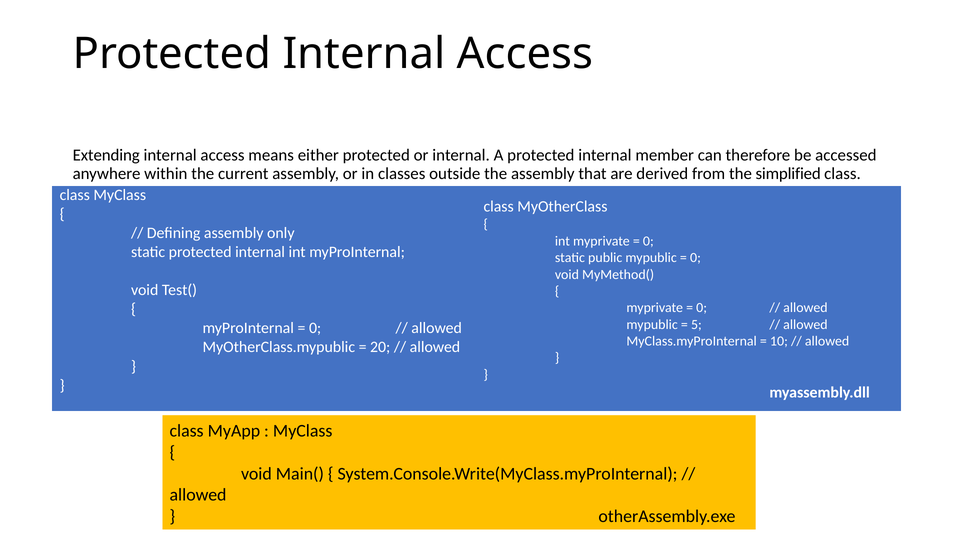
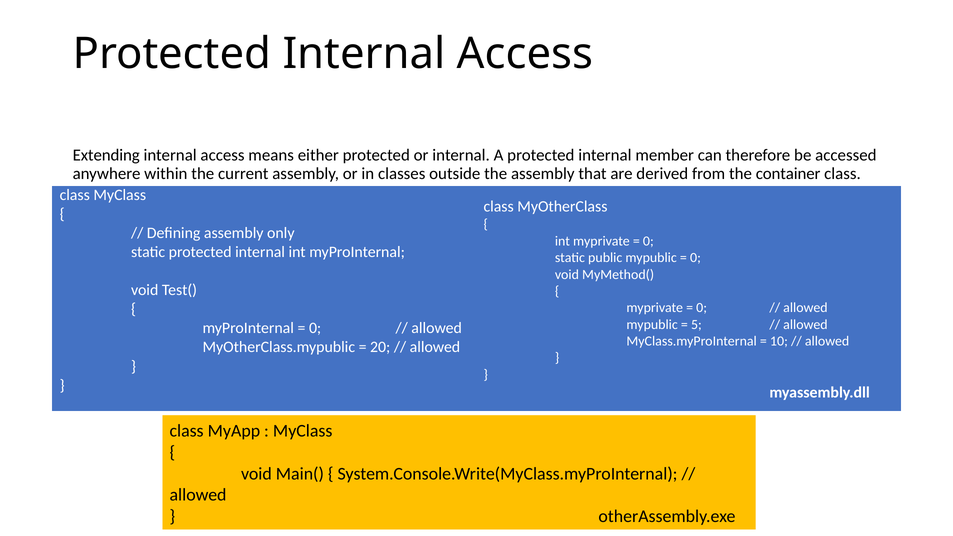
simplified: simplified -> container
